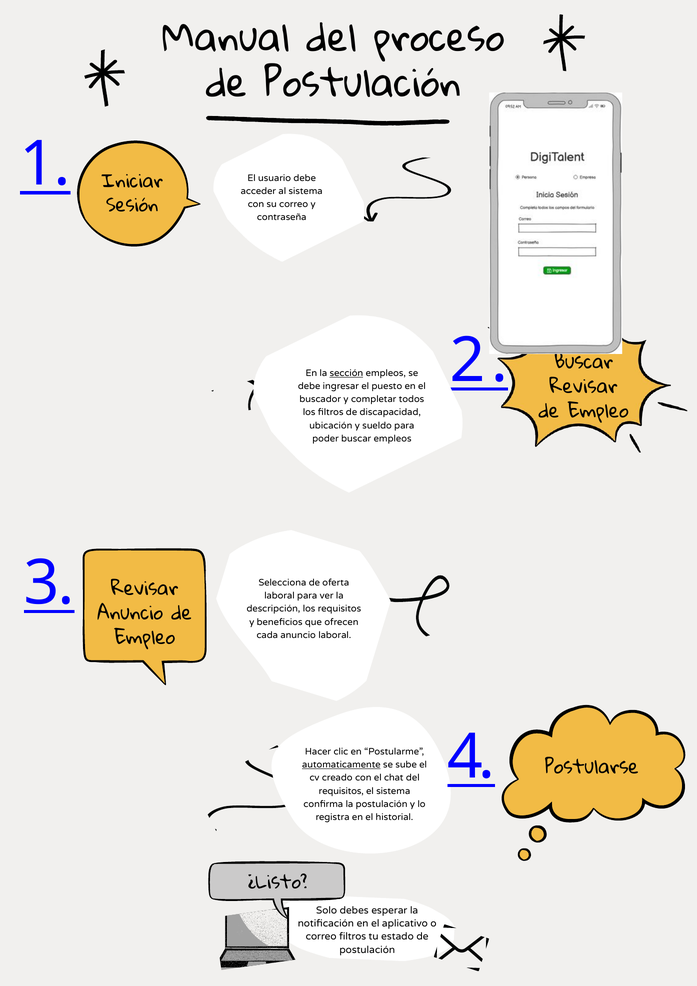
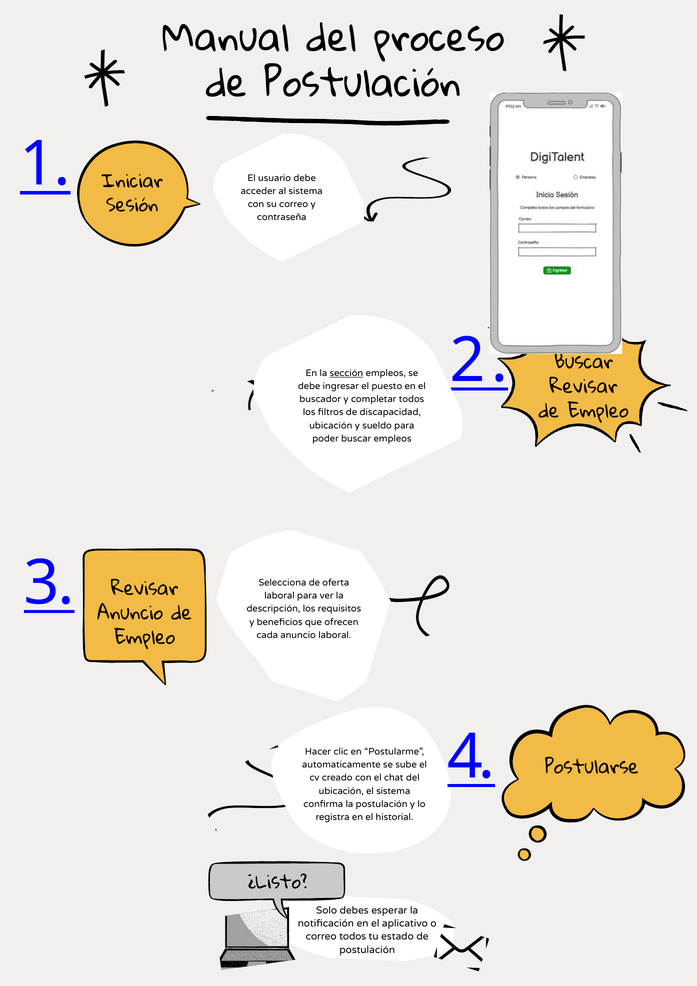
automaticamente underline: present -> none
requisitos at (341, 791): requisitos -> ubicación
correo filtros: filtros -> todos
